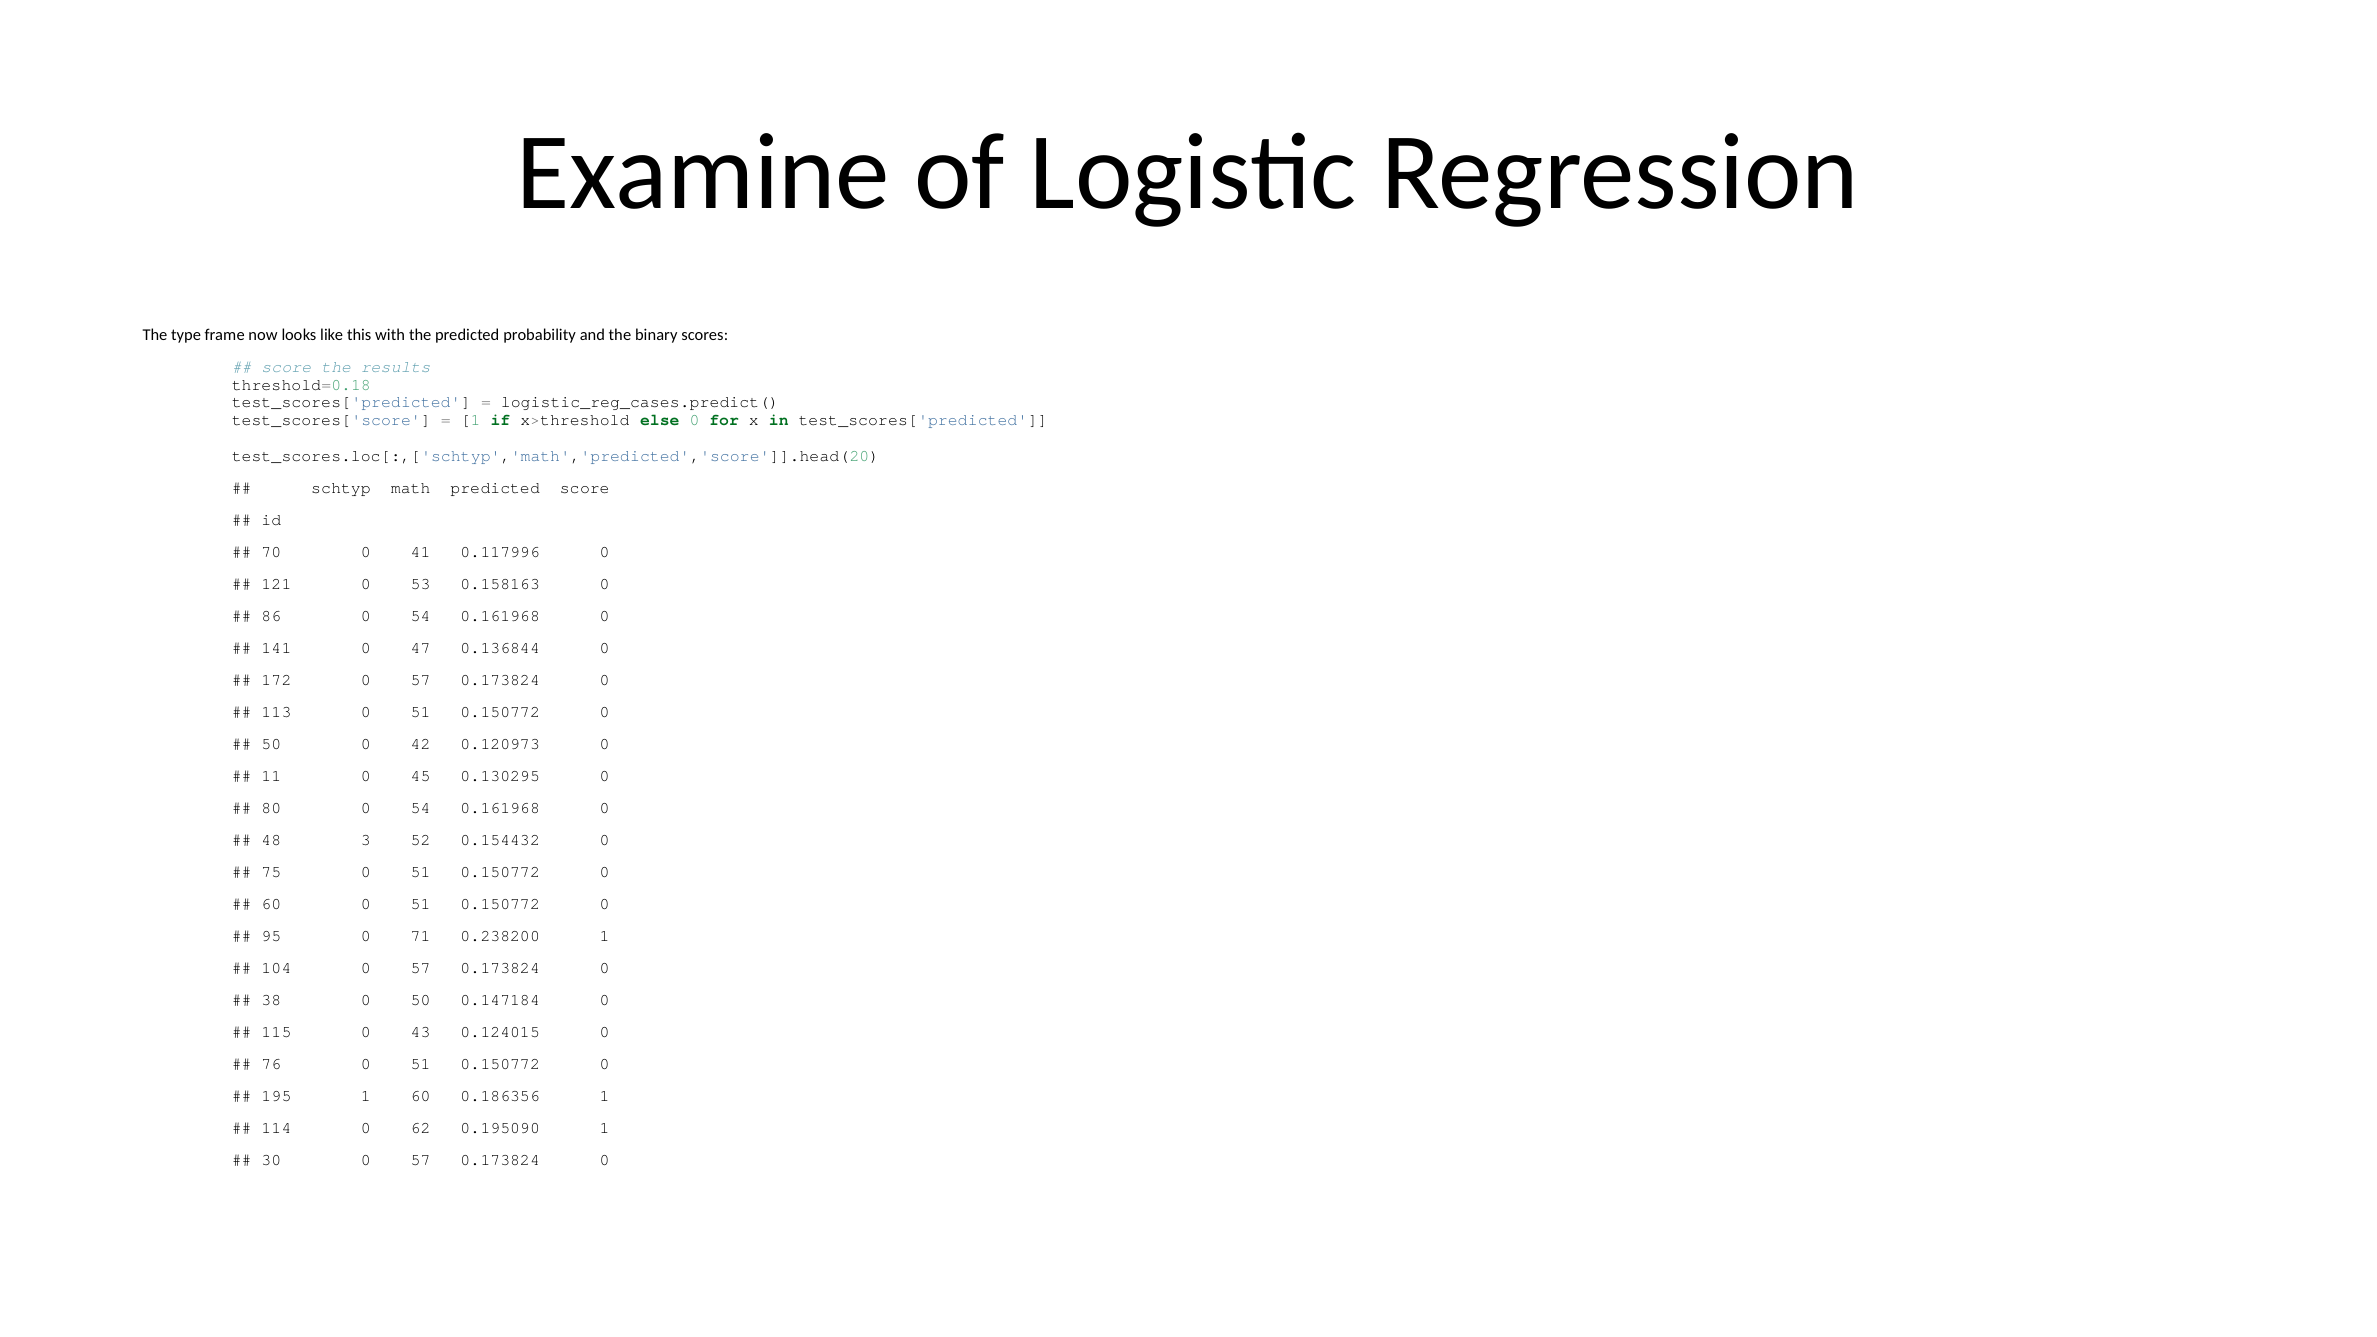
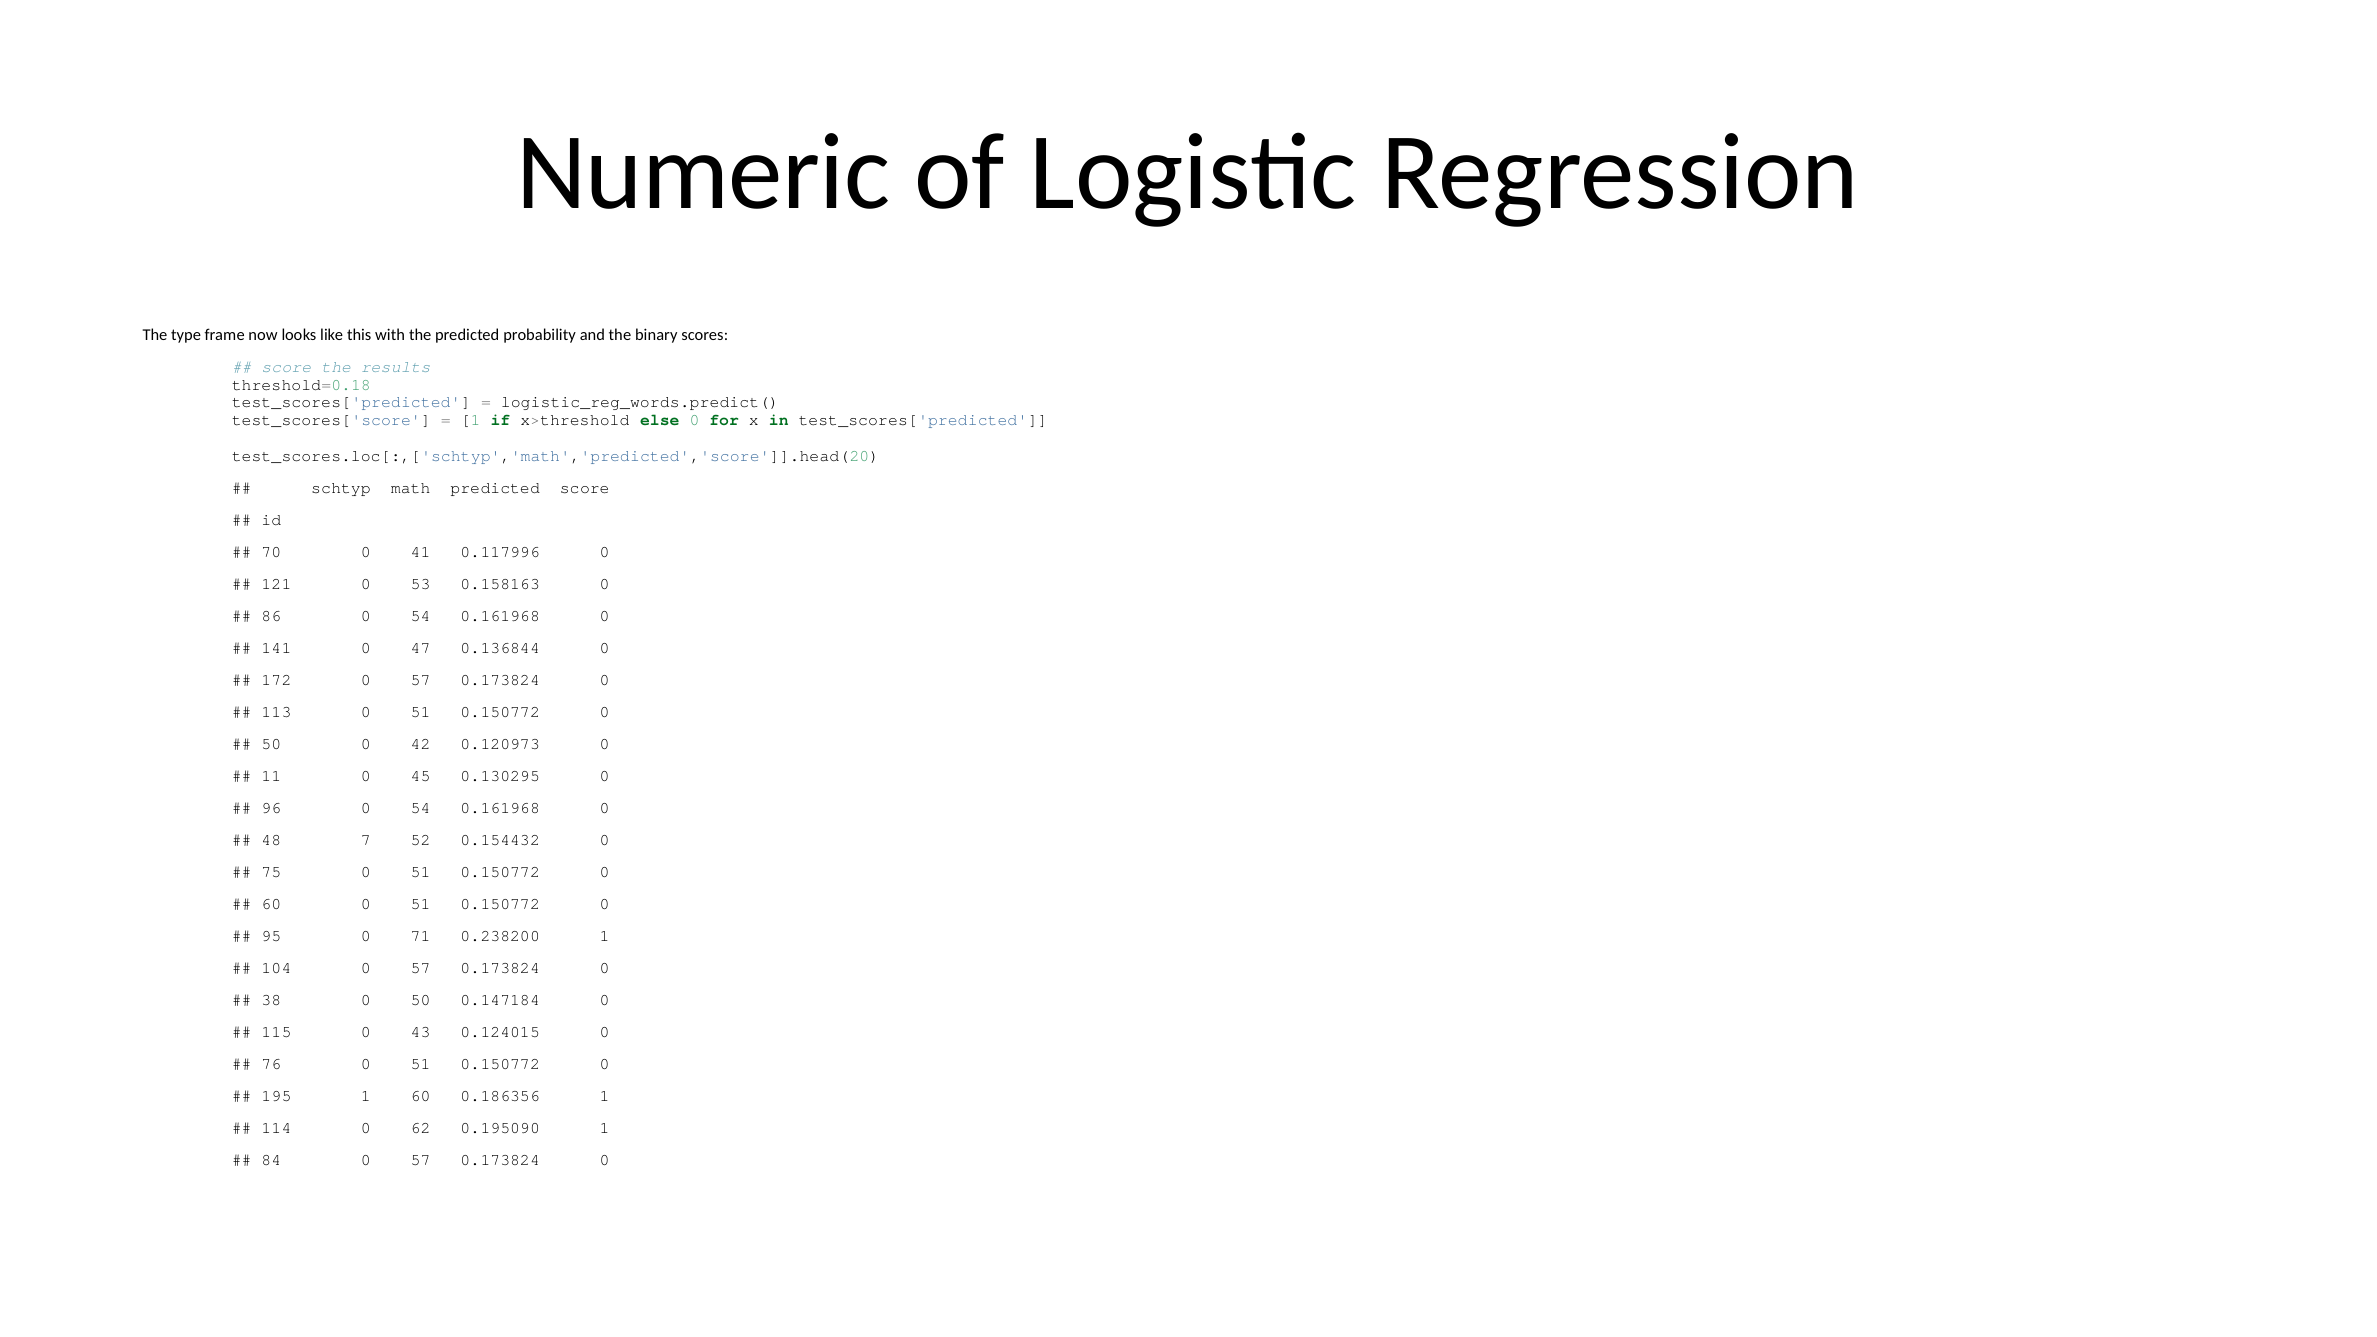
Examine: Examine -> Numeric
logistic_reg_cases.predict(: logistic_reg_cases.predict( -> logistic_reg_words.predict(
80: 80 -> 96
3: 3 -> 7
30: 30 -> 84
